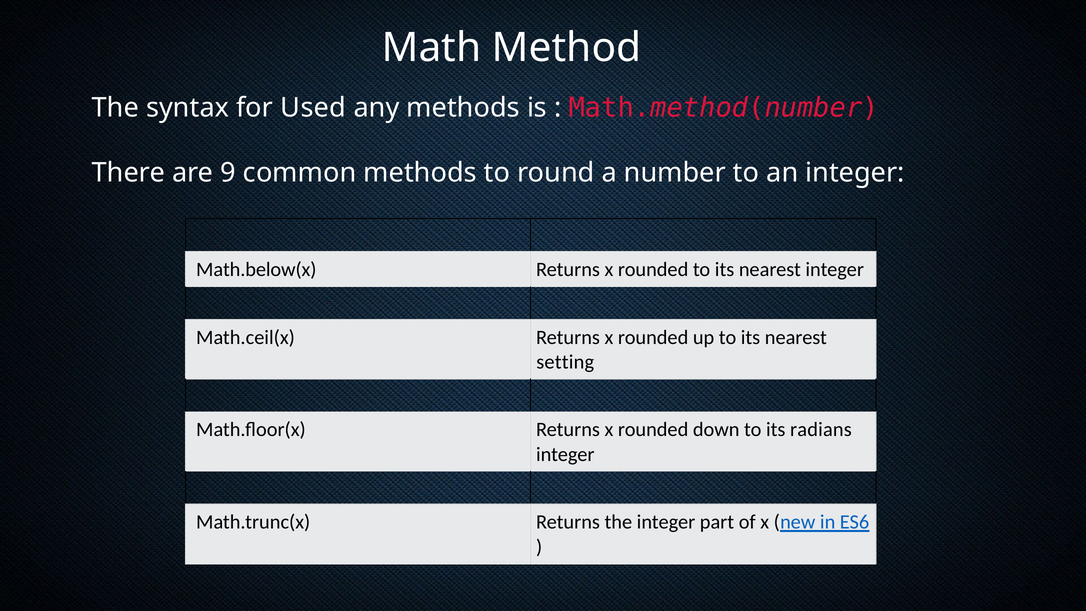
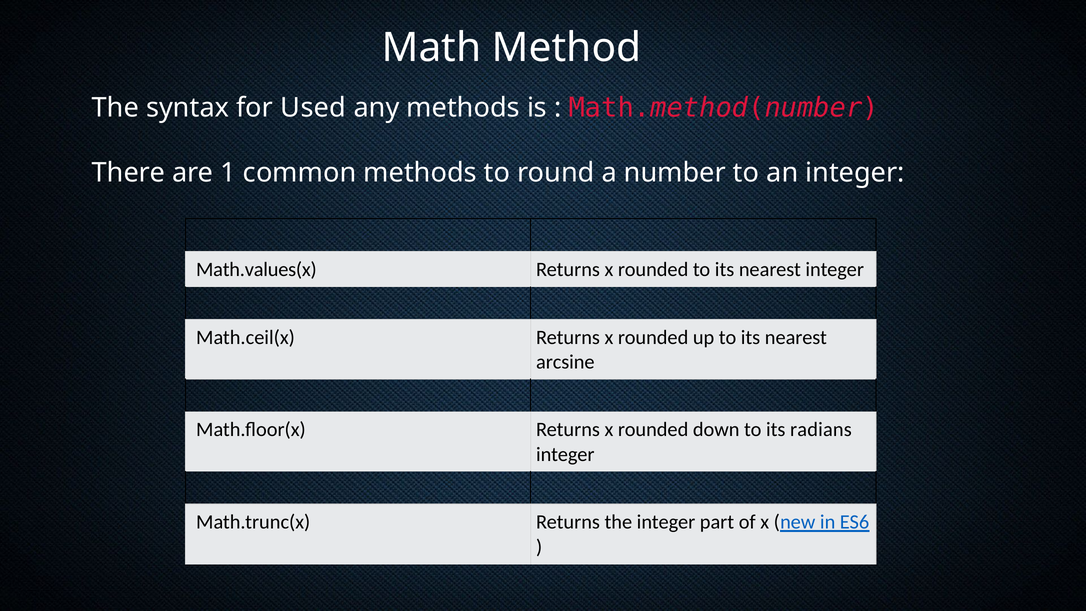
9: 9 -> 1
Math.below(x: Math.below(x -> Math.values(x
setting: setting -> arcsine
